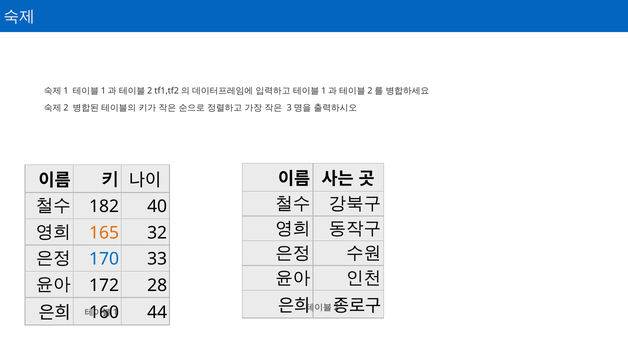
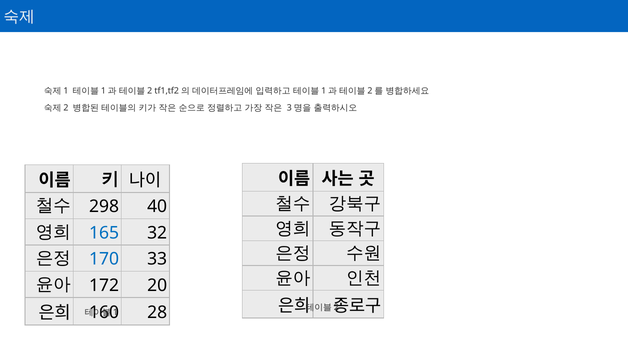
182: 182 -> 298
165 colour: orange -> blue
28: 28 -> 20
44: 44 -> 28
